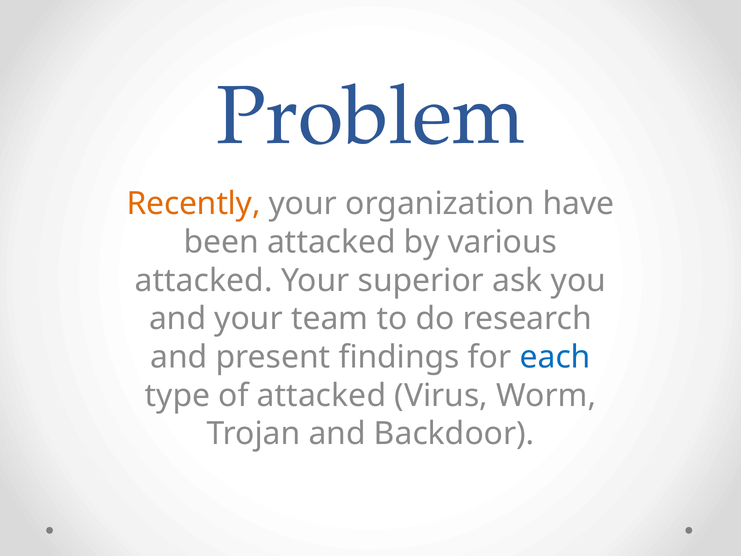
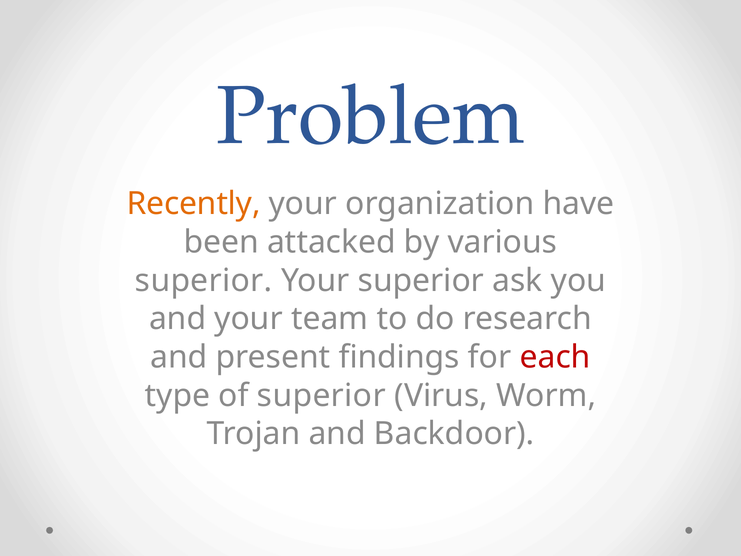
attacked at (204, 280): attacked -> superior
each colour: blue -> red
of attacked: attacked -> superior
